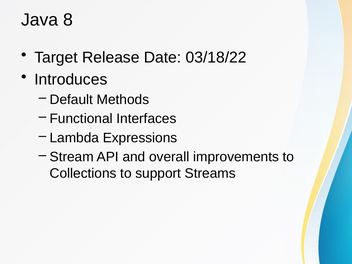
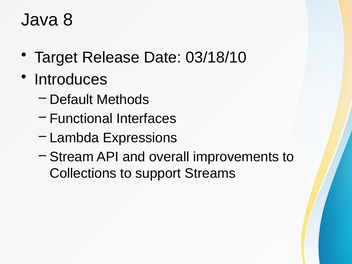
03/18/22: 03/18/22 -> 03/18/10
